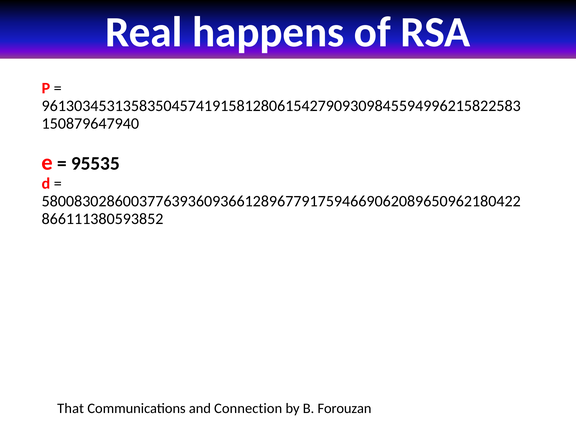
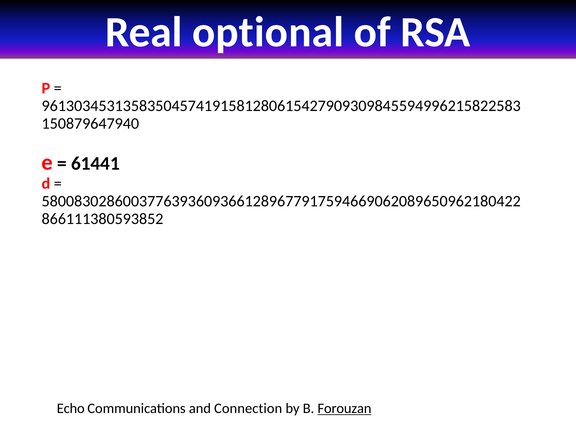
happens: happens -> optional
95535: 95535 -> 61441
That: That -> Echo
Forouzan underline: none -> present
